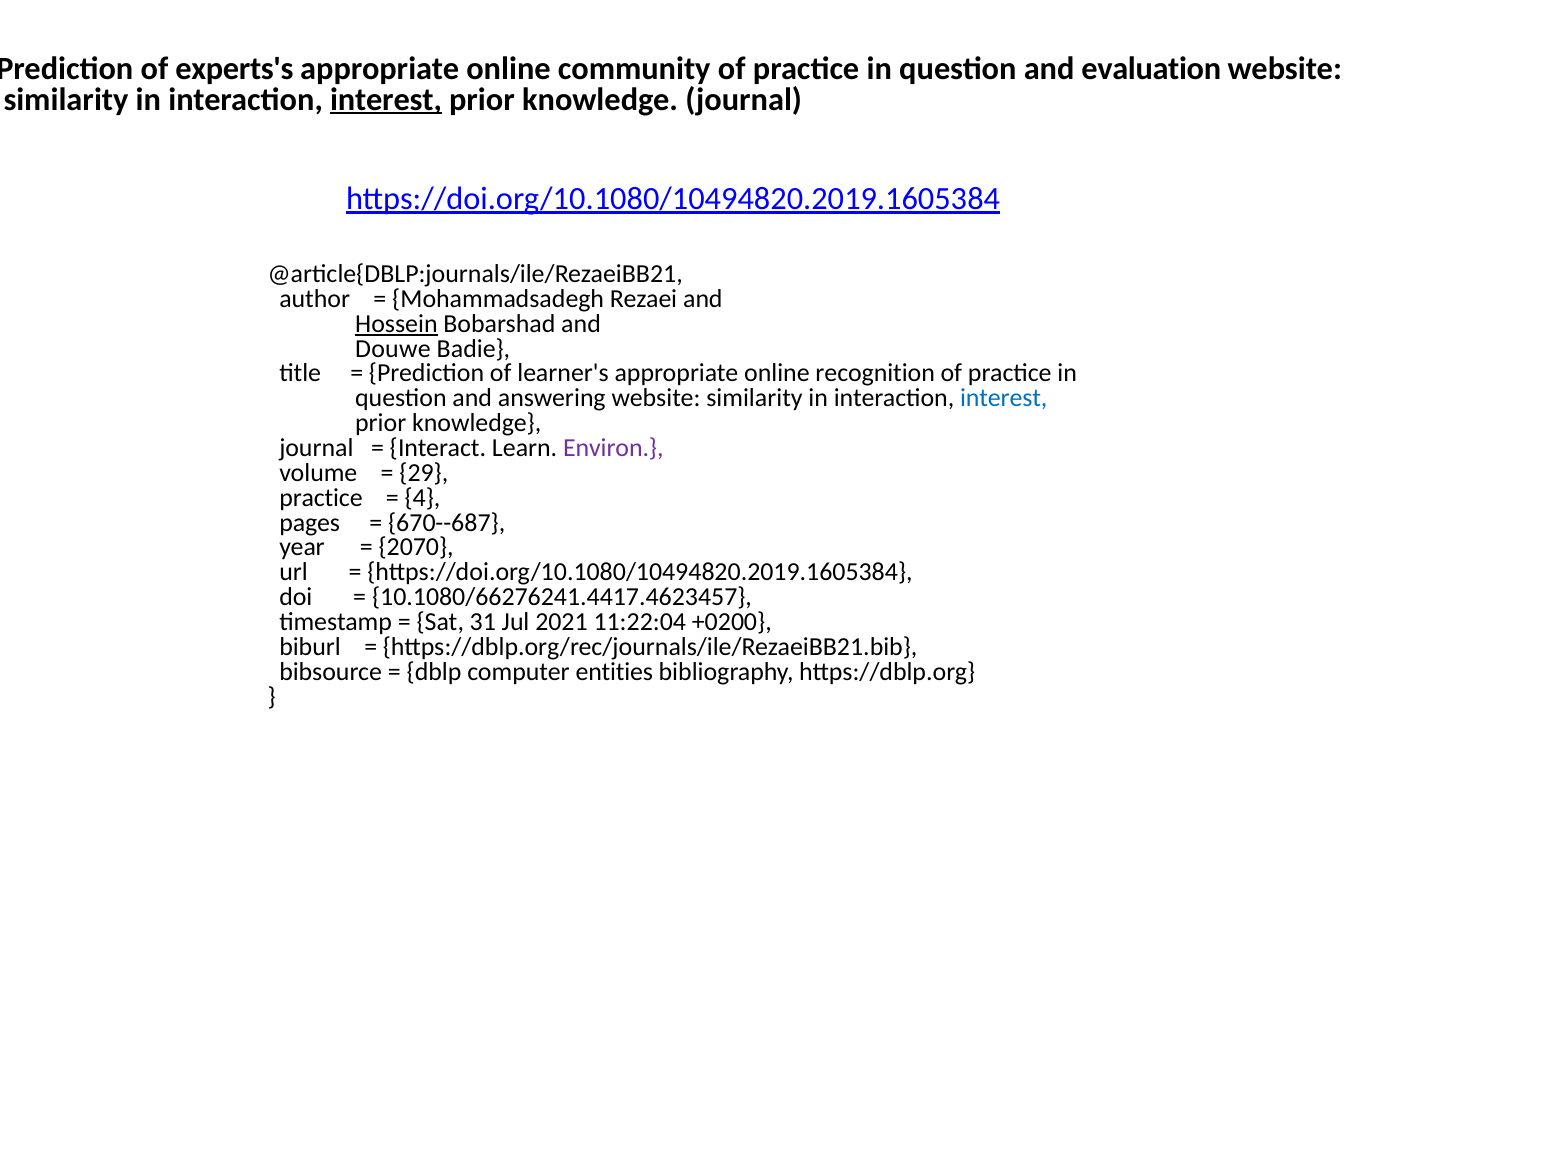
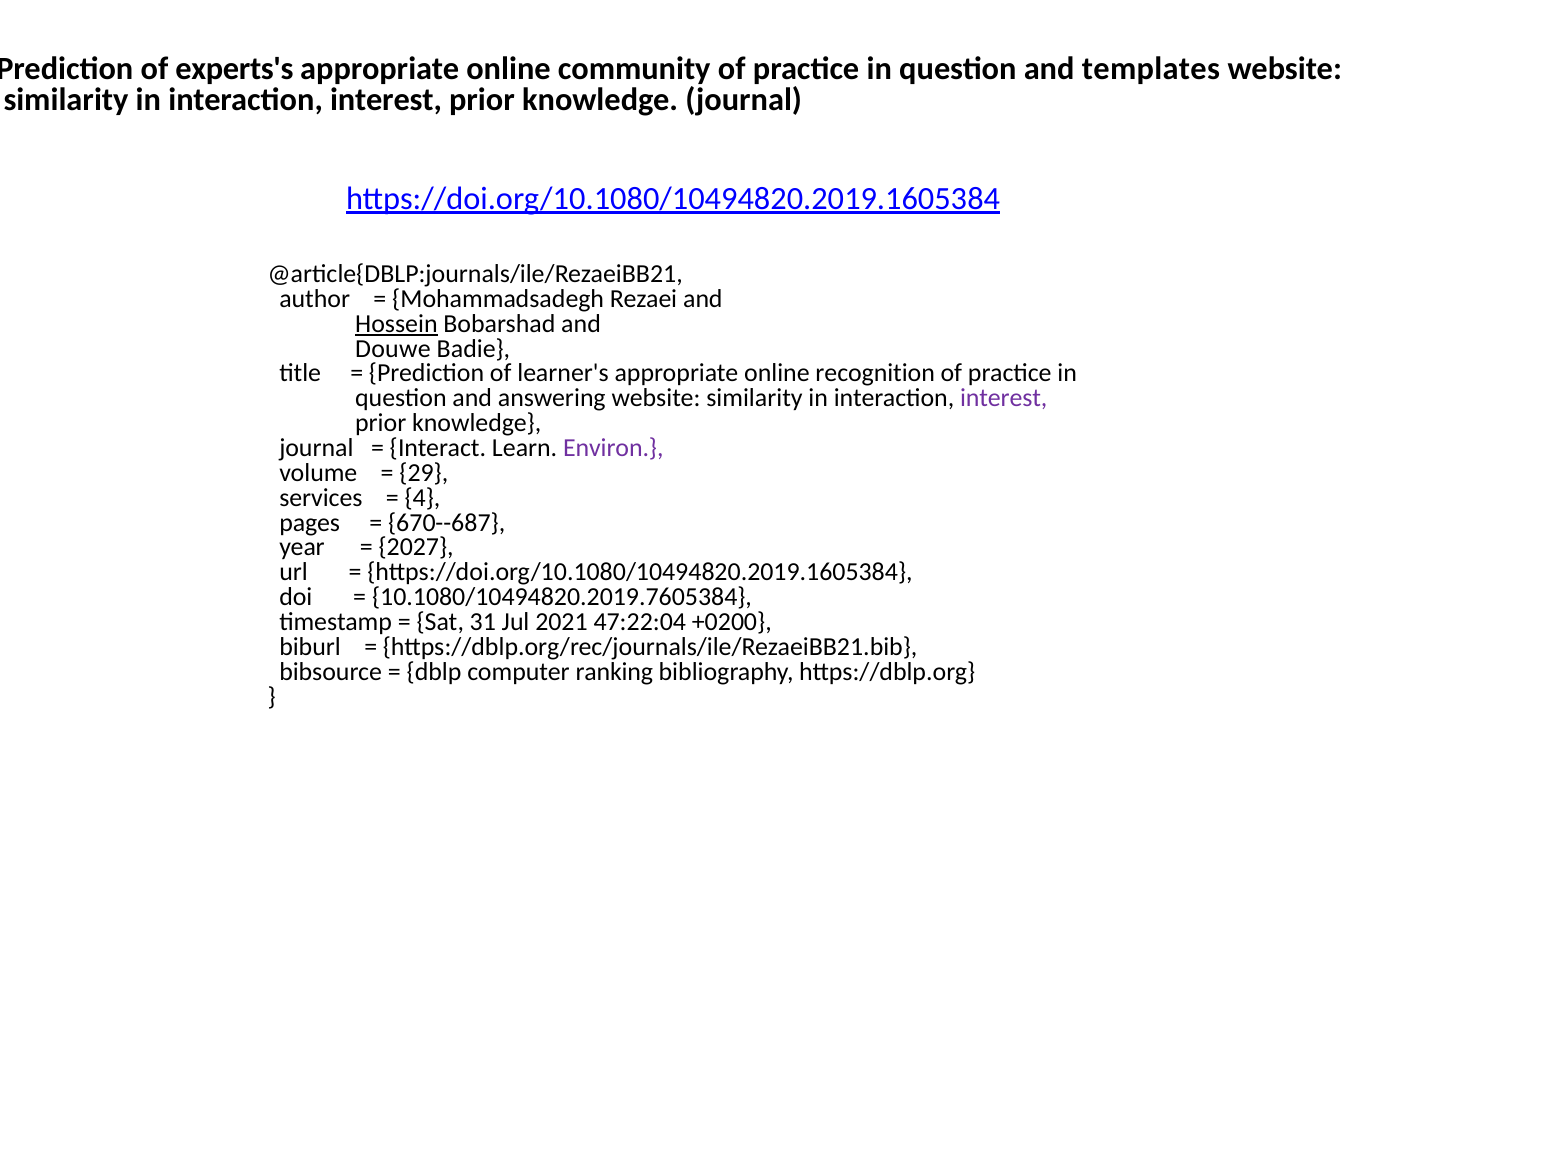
evaluation: evaluation -> templates
interest at (386, 100) underline: present -> none
interest at (1004, 398) colour: blue -> purple
practice at (321, 498): practice -> services
2070: 2070 -> 2027
10.1080/66276241.4417.4623457: 10.1080/66276241.4417.4623457 -> 10.1080/10494820.2019.7605384
11:22:04: 11:22:04 -> 47:22:04
entities: entities -> ranking
